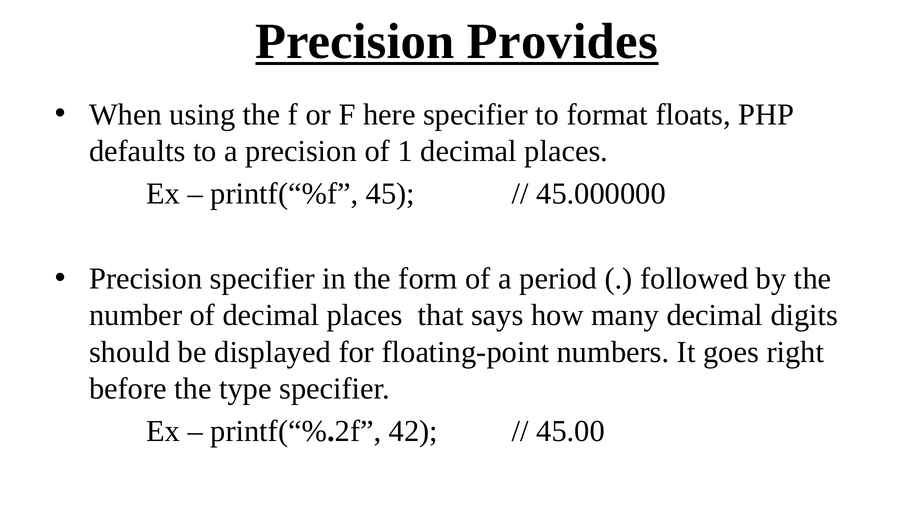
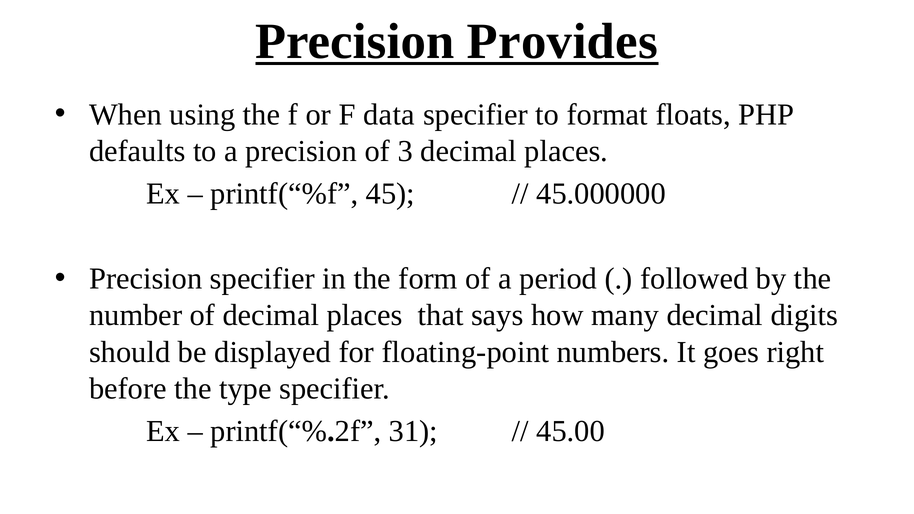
here: here -> data
1: 1 -> 3
42: 42 -> 31
